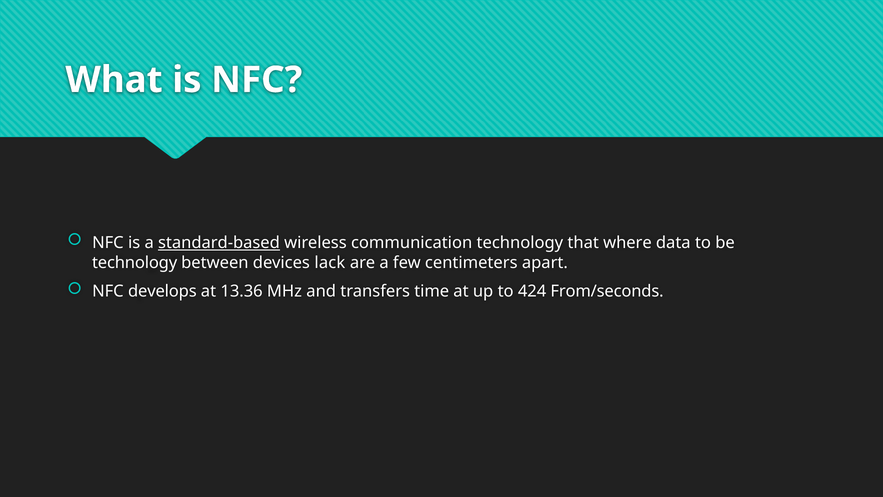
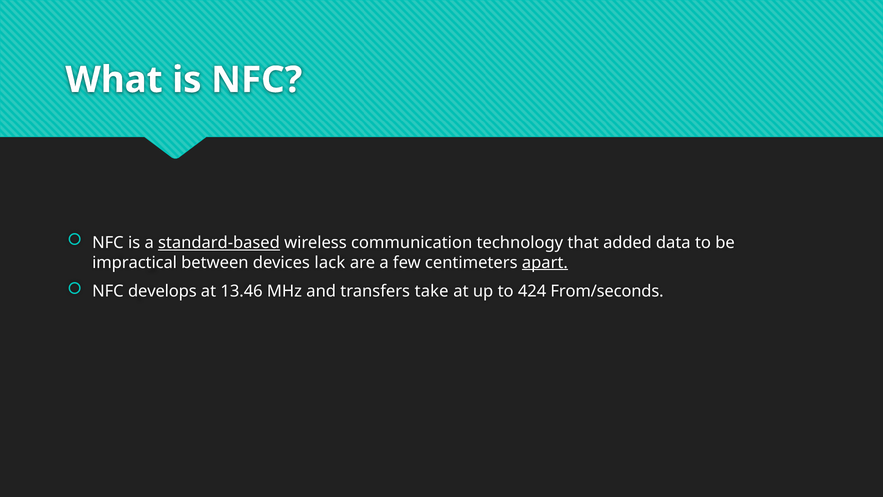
where: where -> added
technology at (135, 262): technology -> impractical
apart underline: none -> present
13.36: 13.36 -> 13.46
time: time -> take
